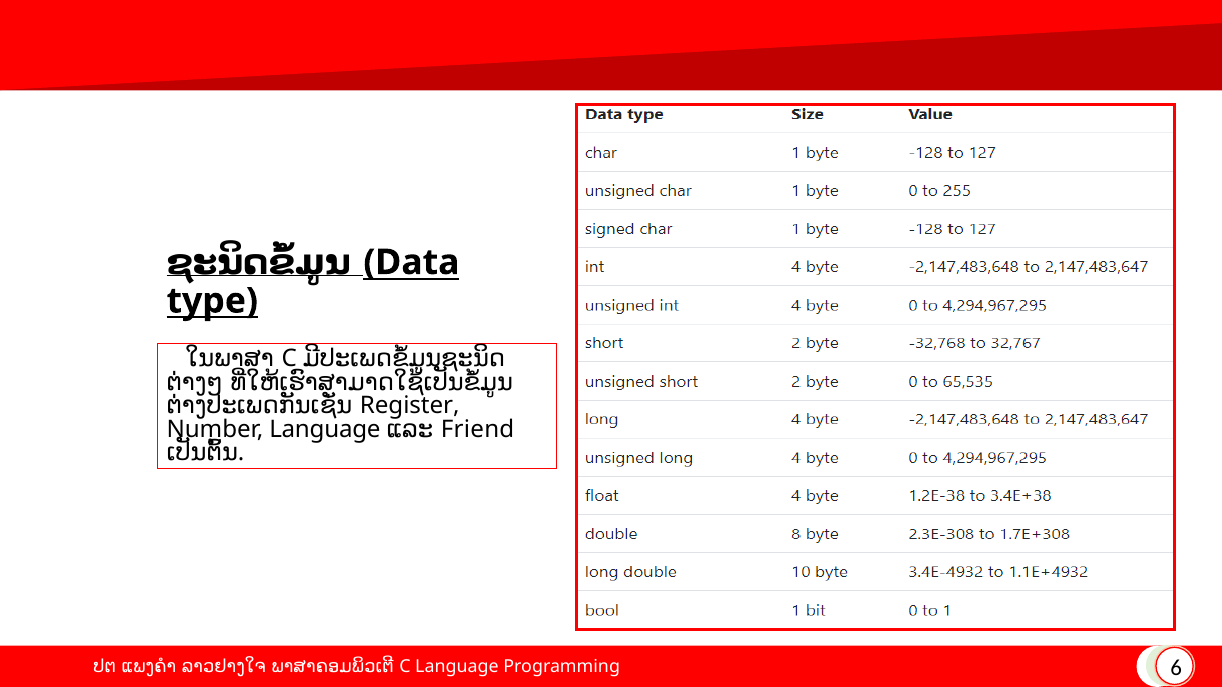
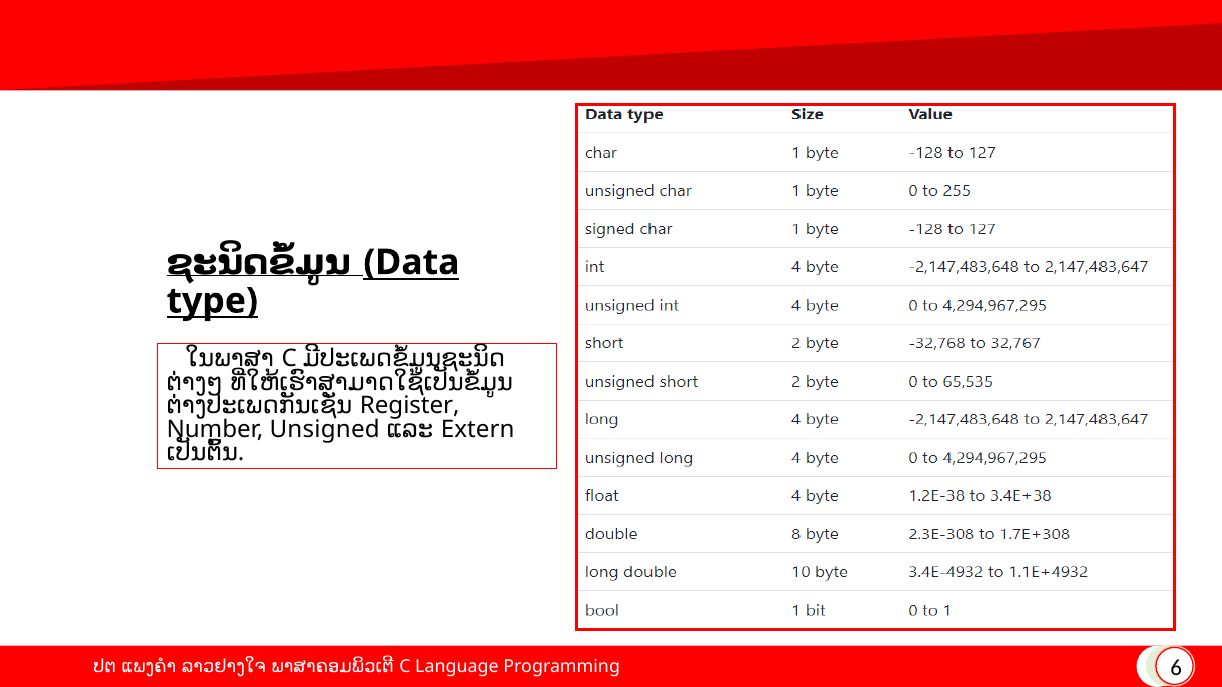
Number Language: Language -> Unsigned
Friend: Friend -> Extern
